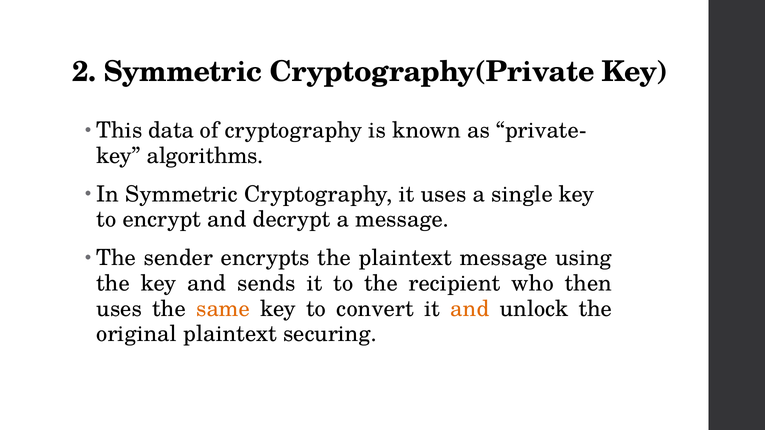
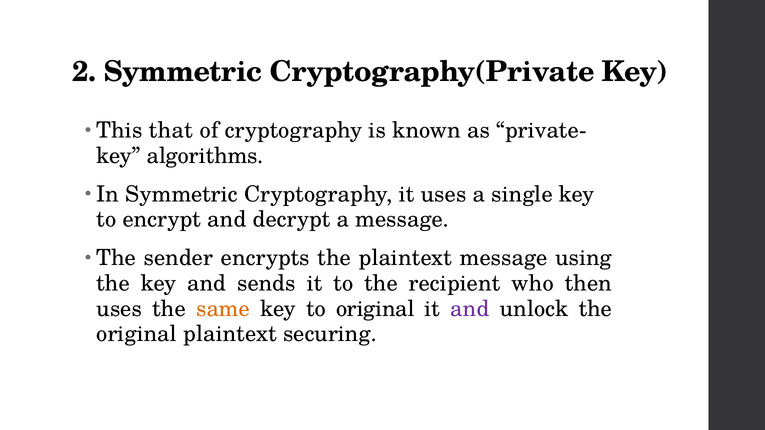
data: data -> that
to convert: convert -> original
and at (470, 309) colour: orange -> purple
